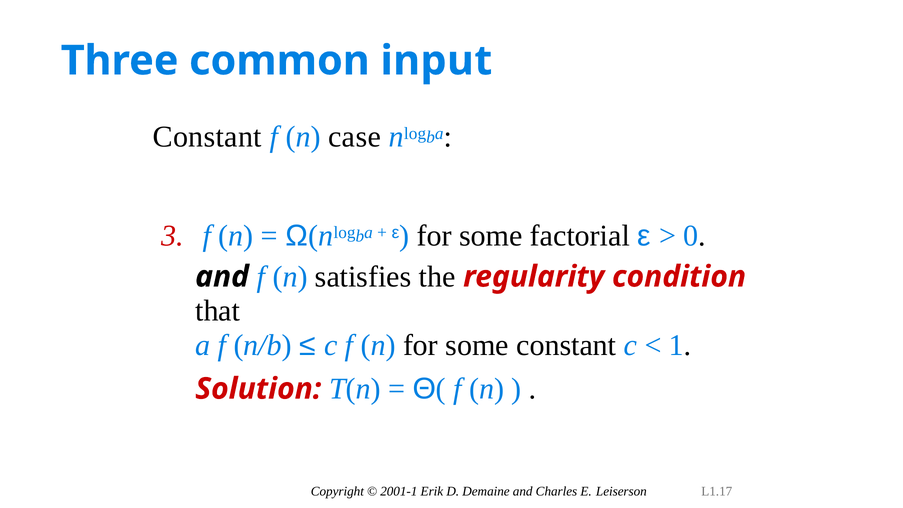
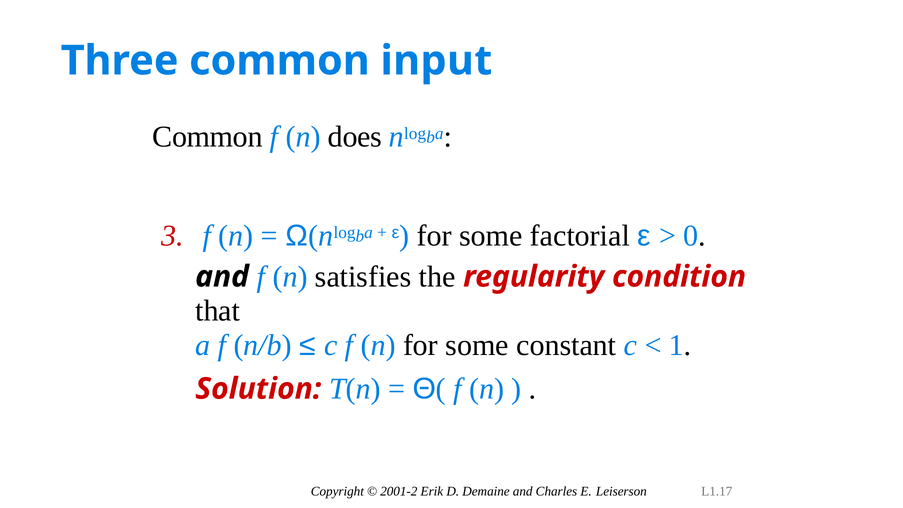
Constant at (207, 137): Constant -> Common
case: case -> does
2001-1: 2001-1 -> 2001-2
